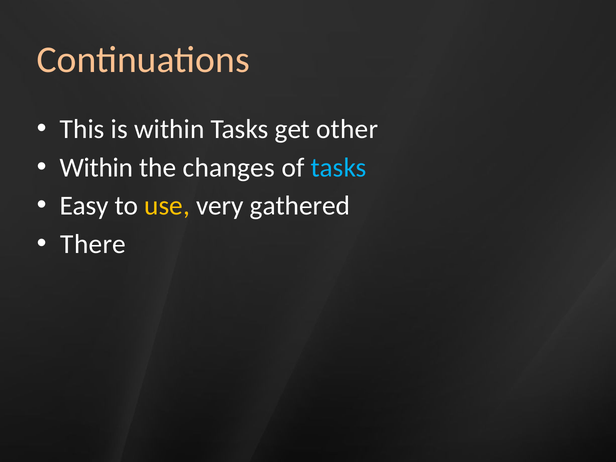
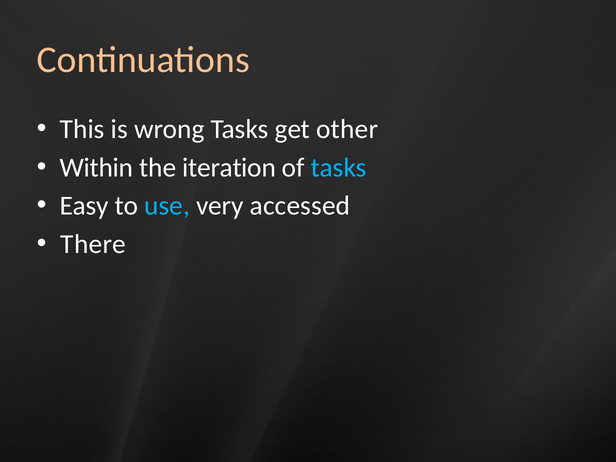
is within: within -> wrong
changes: changes -> iteration
use colour: yellow -> light blue
gathered: gathered -> accessed
